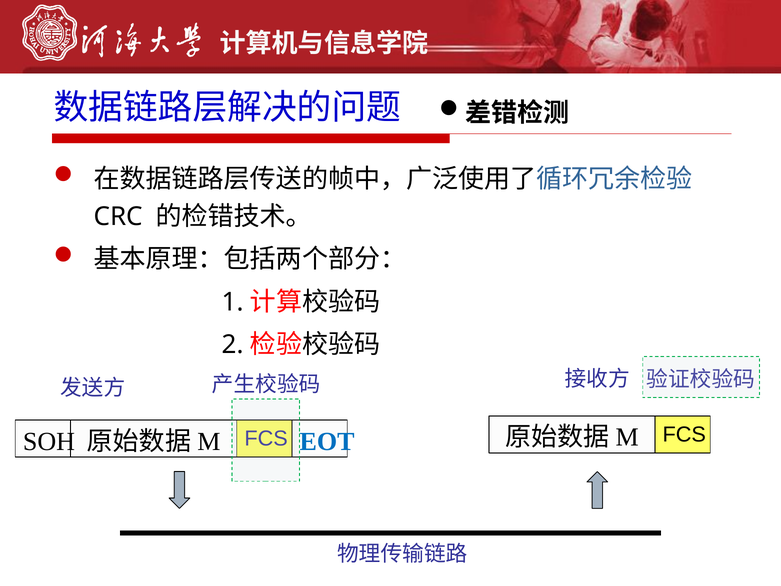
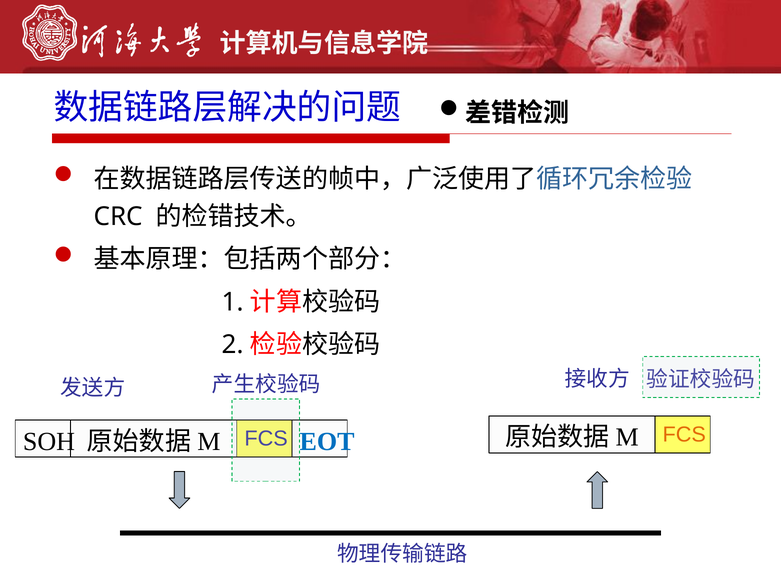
FCS at (684, 434) colour: black -> orange
